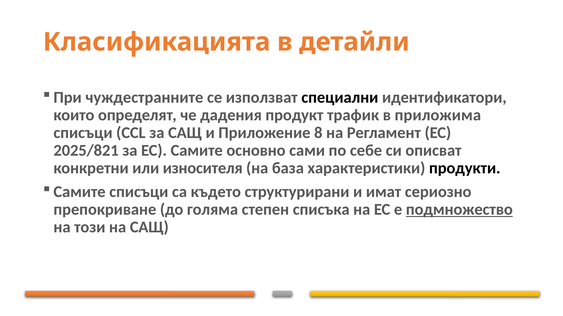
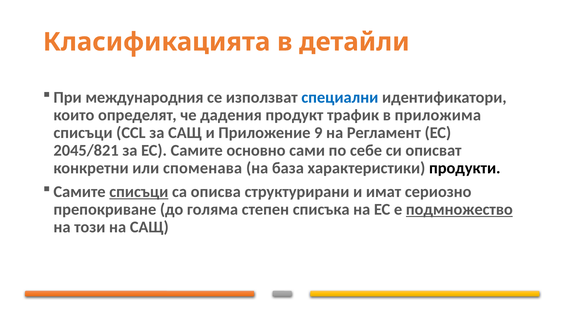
чуждестранните: чуждестранните -> международния
специални colour: black -> blue
8: 8 -> 9
2025/821: 2025/821 -> 2045/821
износителя: износителя -> споменава
списъци at (139, 192) underline: none -> present
където: където -> описва
